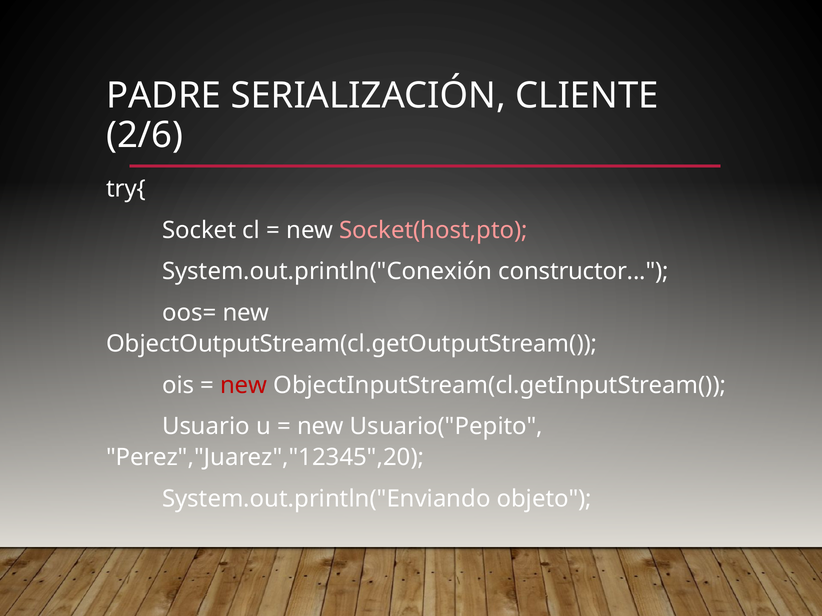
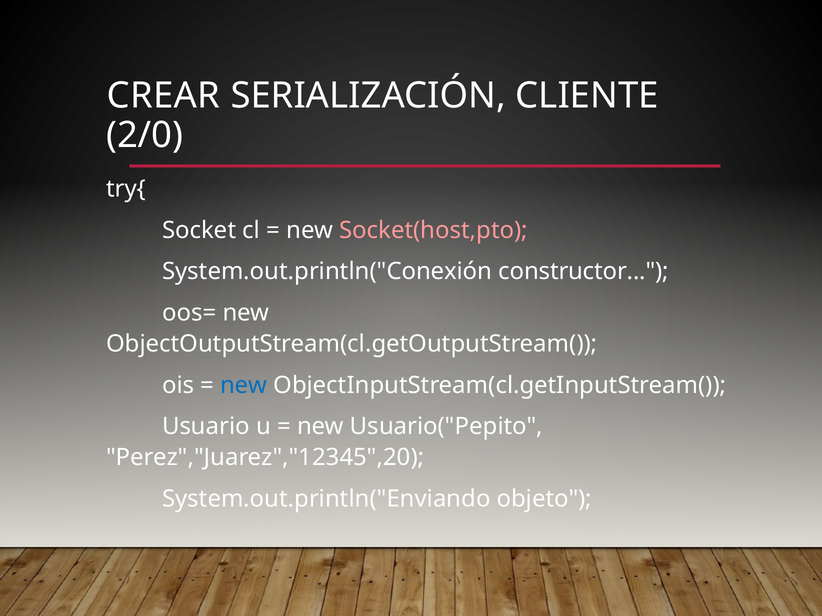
PADRE: PADRE -> CREAR
2/6: 2/6 -> 2/0
new at (244, 385) colour: red -> blue
